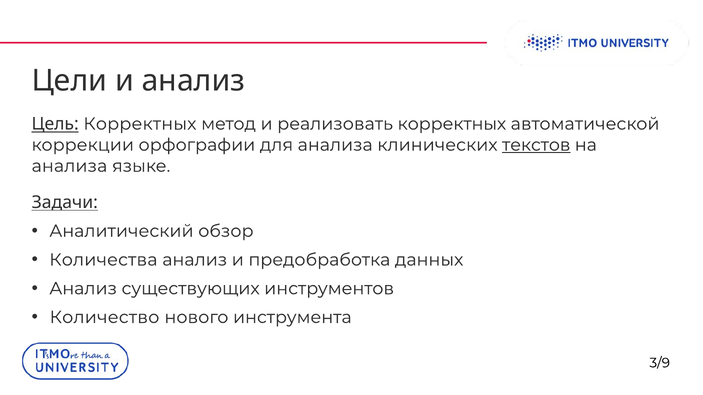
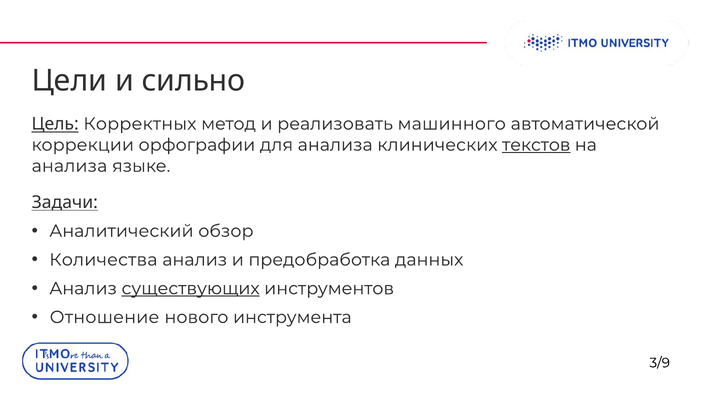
и анализ: анализ -> сильно
реализовать корректных: корректных -> машинного
существующих underline: none -> present
Количество: Количество -> Отношение
